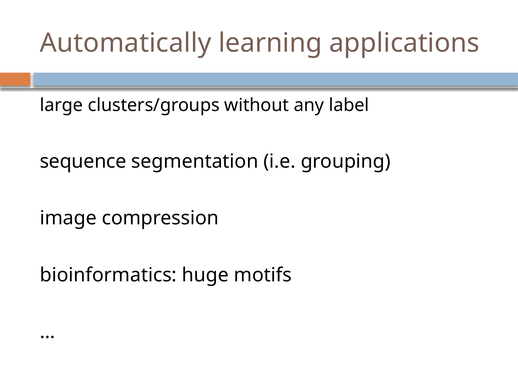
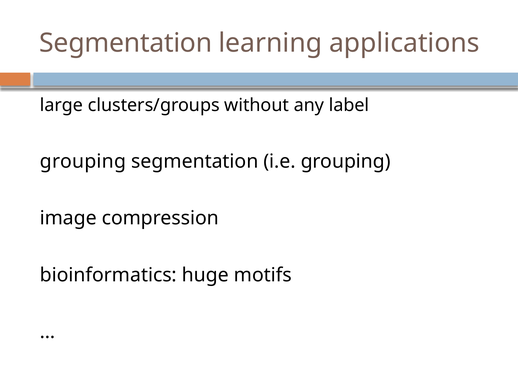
Automatically at (126, 43): Automatically -> Segmentation
sequence at (83, 161): sequence -> grouping
